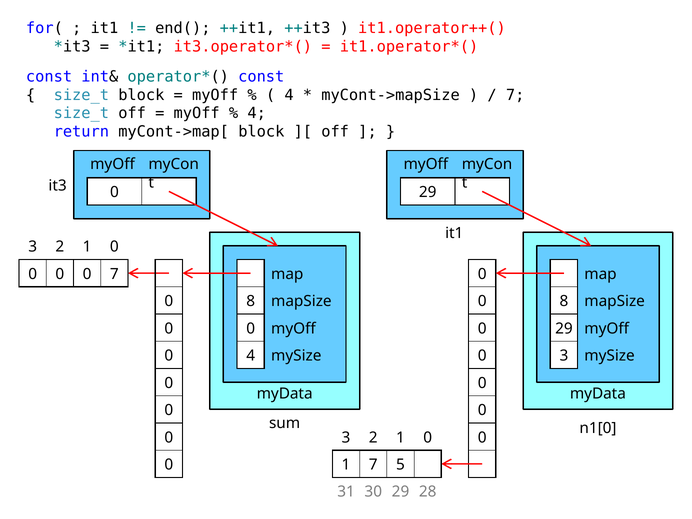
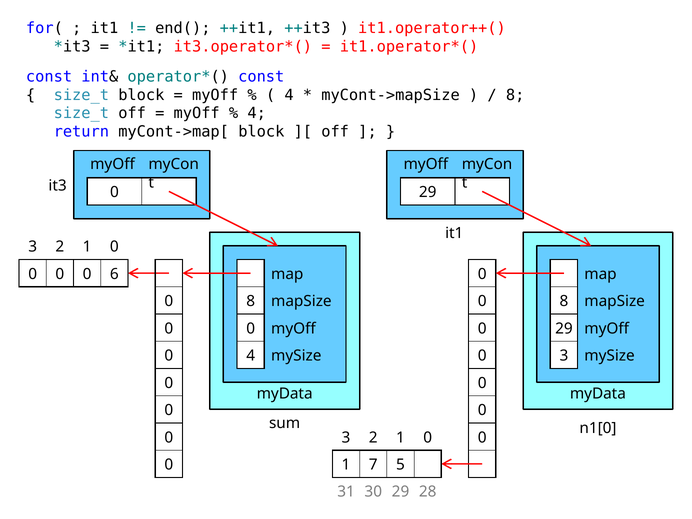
7 at (515, 95): 7 -> 8
0 7: 7 -> 6
